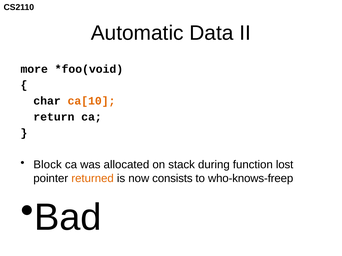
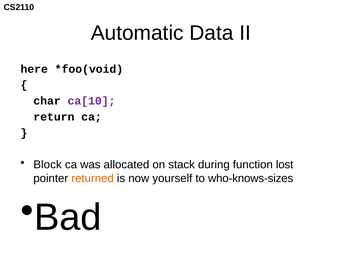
more: more -> here
ca[10 colour: orange -> purple
consists: consists -> yourself
who-knows-freep: who-knows-freep -> who-knows-sizes
